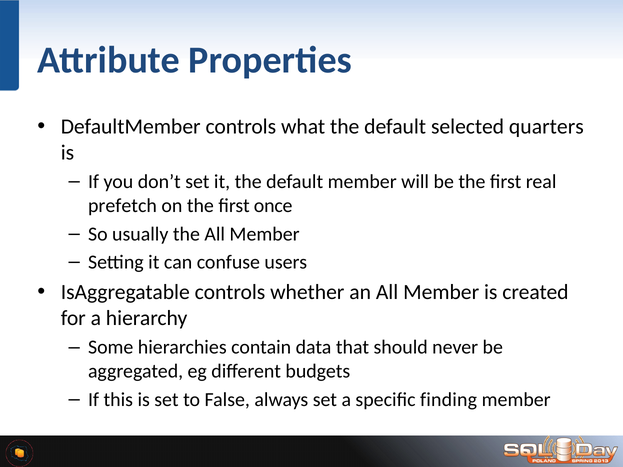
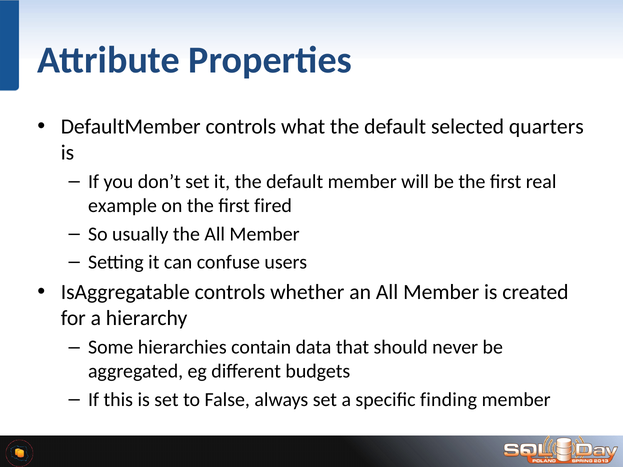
prefetch: prefetch -> example
once: once -> fired
